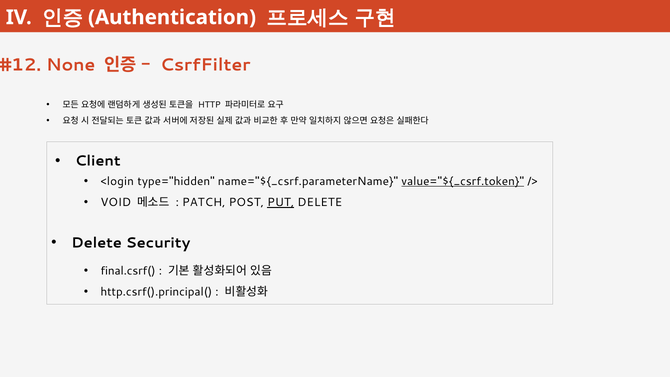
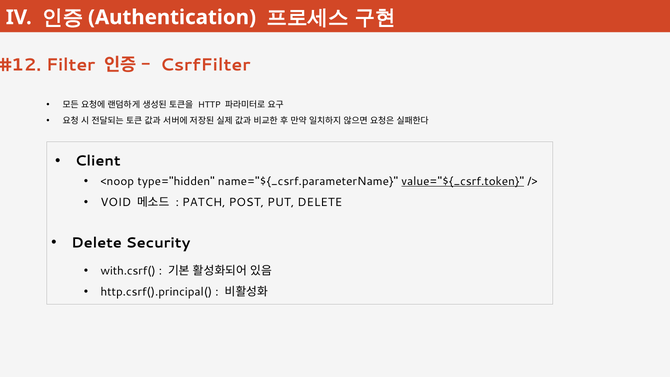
None: None -> Filter
<login: <login -> <noop
PUT underline: present -> none
final.csrf(: final.csrf( -> with.csrf(
